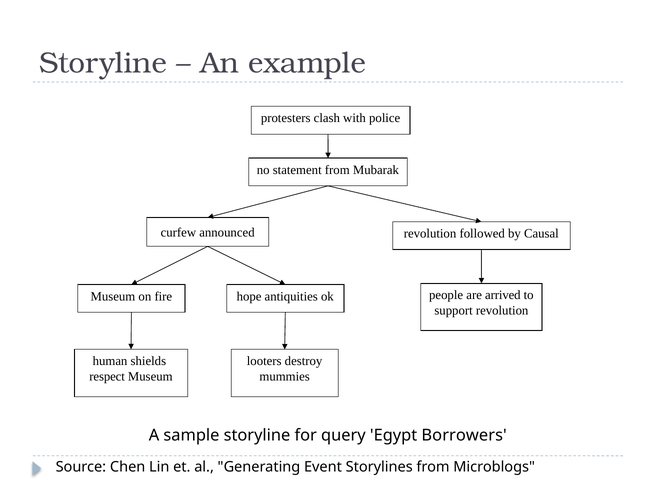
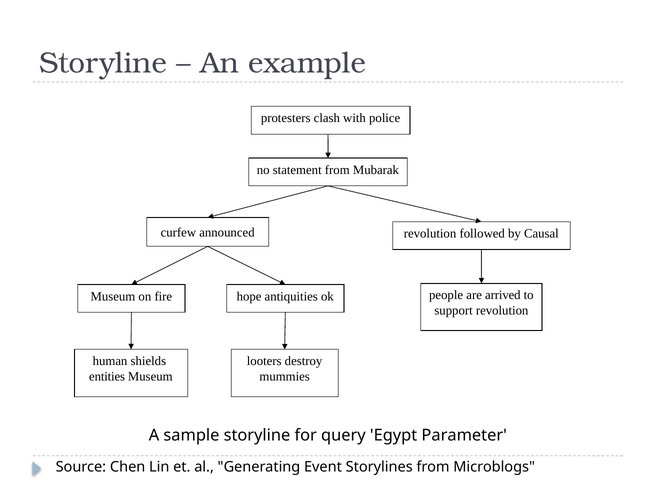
respect: respect -> entities
Borrowers: Borrowers -> Parameter
